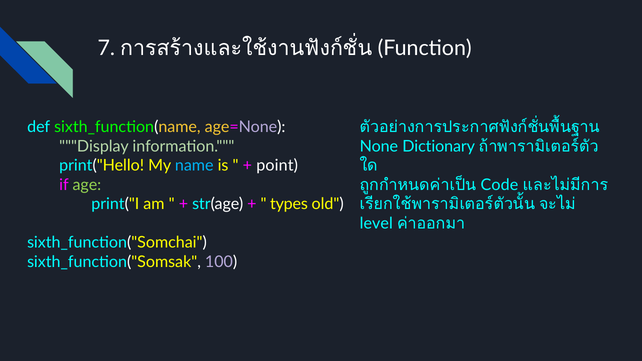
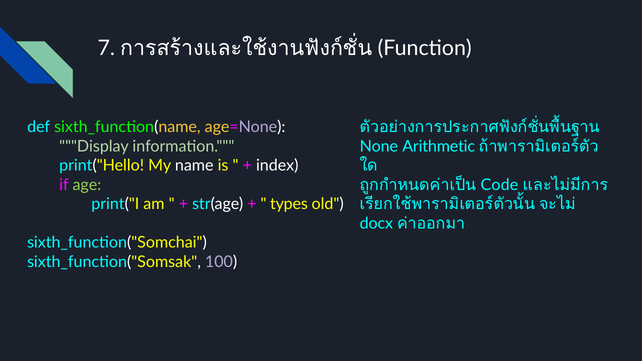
Dictionary: Dictionary -> Arithmetic
name colour: light blue -> white
point: point -> index
level: level -> docx
